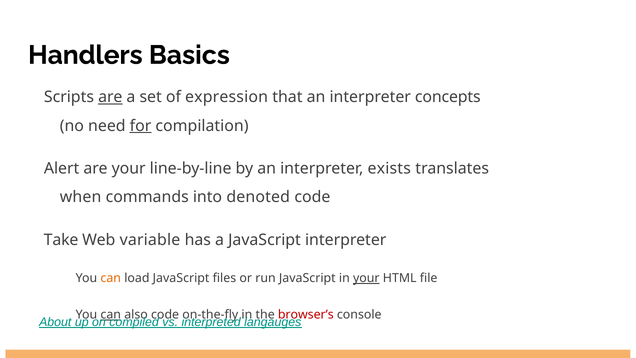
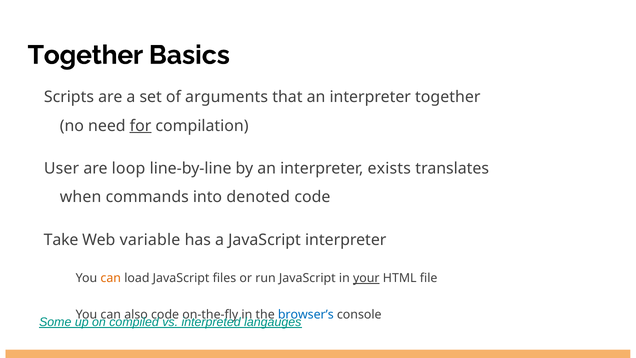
Handlers at (85, 55): Handlers -> Together
are at (110, 97) underline: present -> none
expression: expression -> arguments
interpreter concepts: concepts -> together
Alert: Alert -> User
are your: your -> loop
can at (111, 314) underline: present -> none
browser’s colour: red -> blue
About: About -> Some
